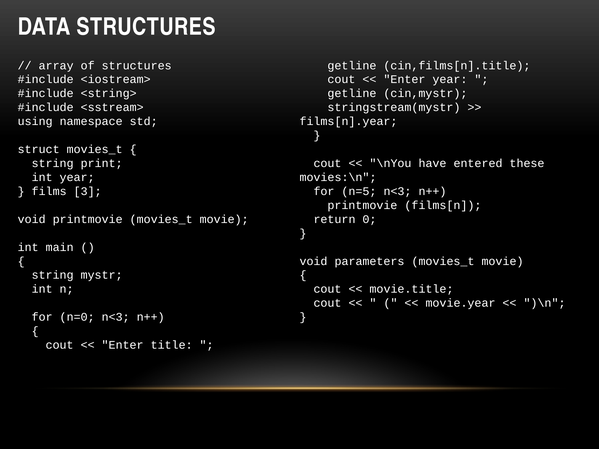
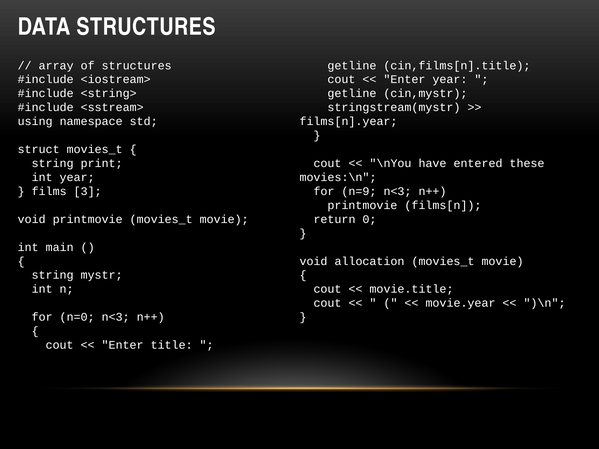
n=5: n=5 -> n=9
parameters: parameters -> allocation
